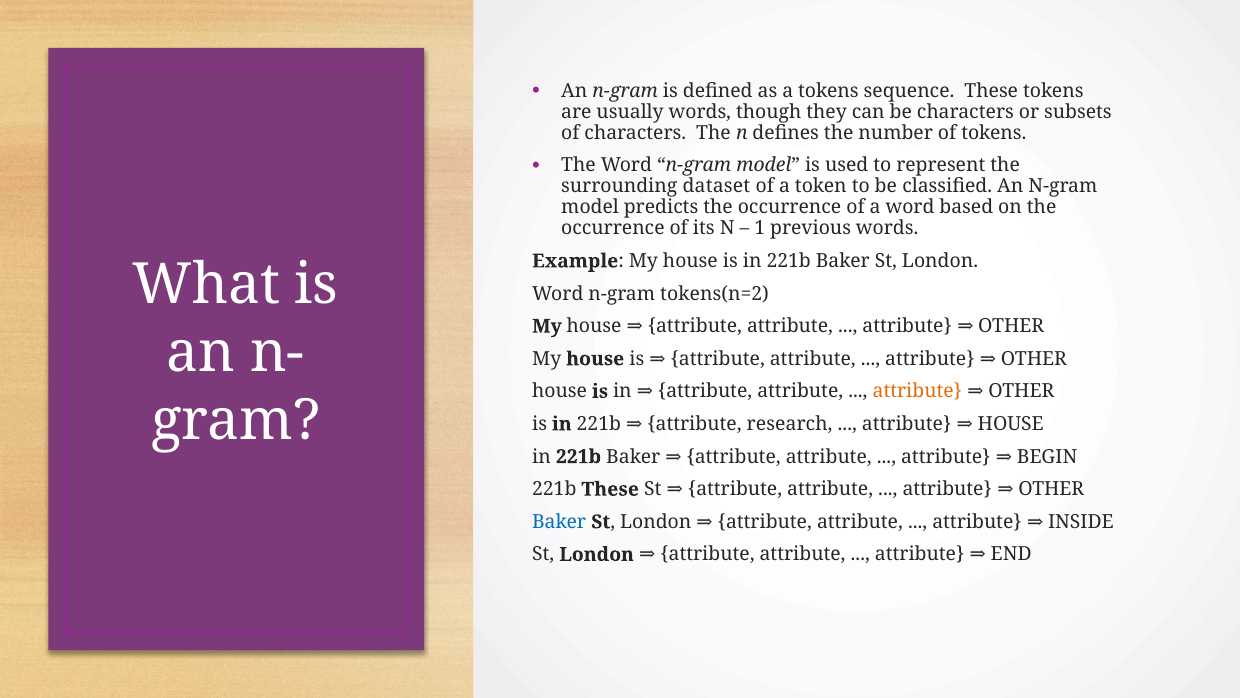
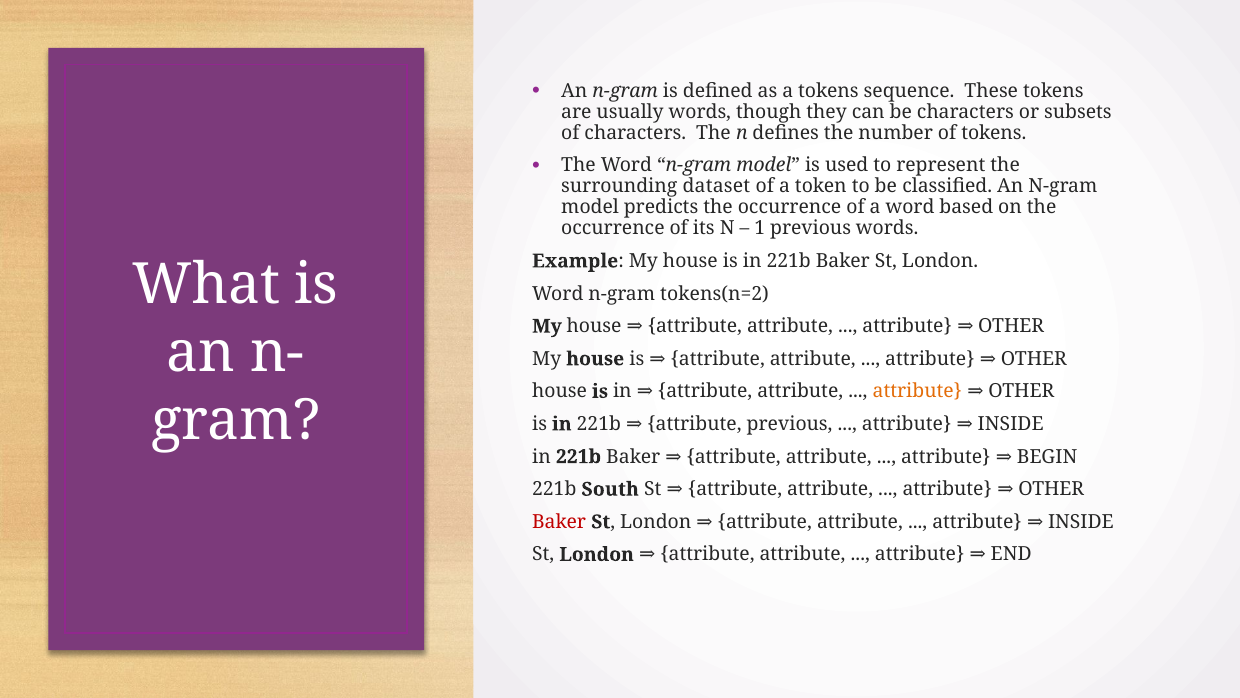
attribute research: research -> previous
HOUSE at (1011, 424): HOUSE -> INSIDE
221b These: These -> South
Baker at (559, 522) colour: blue -> red
